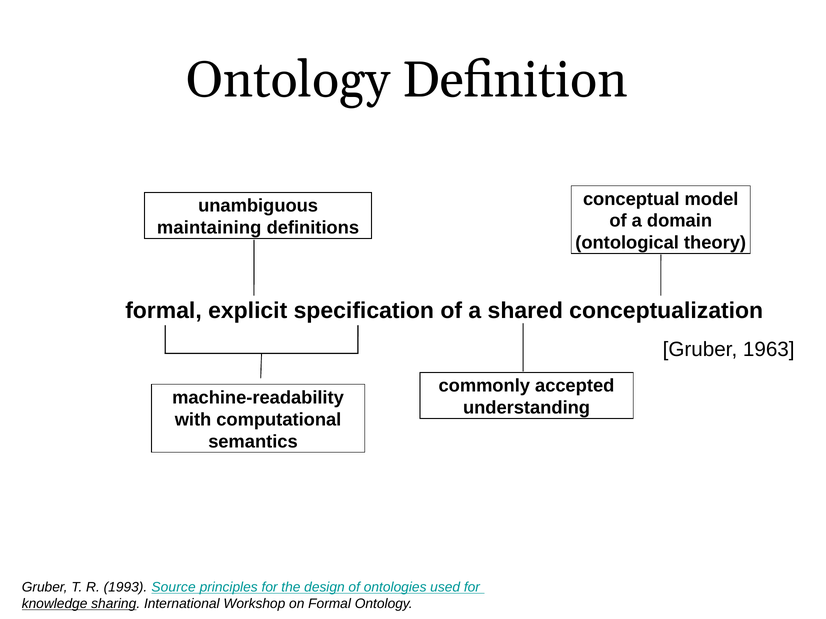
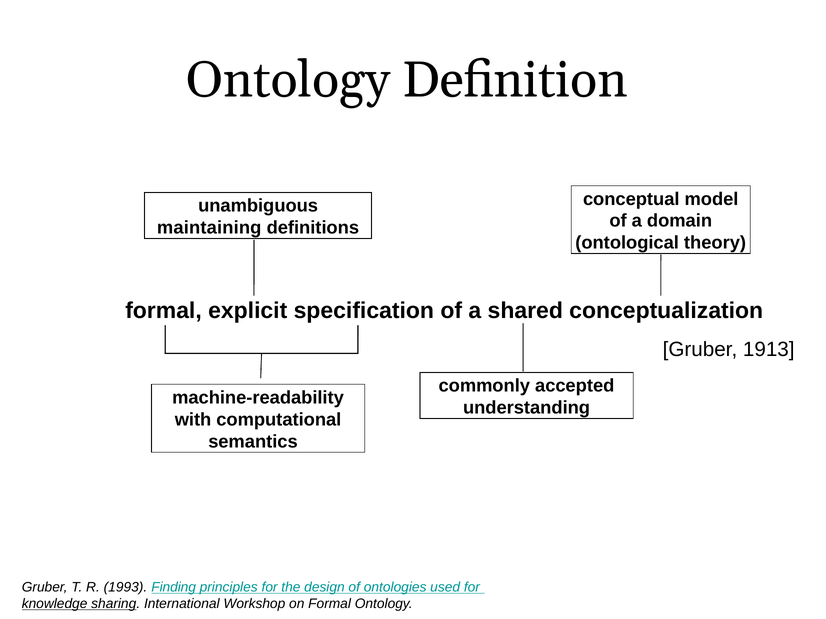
1963: 1963 -> 1913
Source: Source -> Finding
